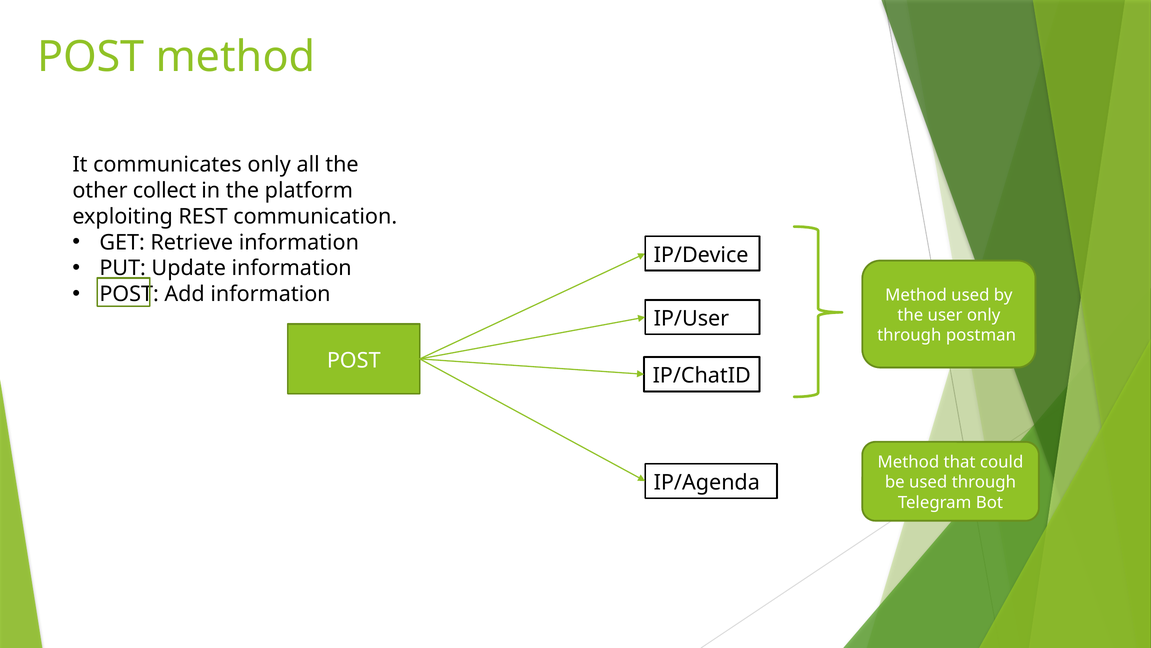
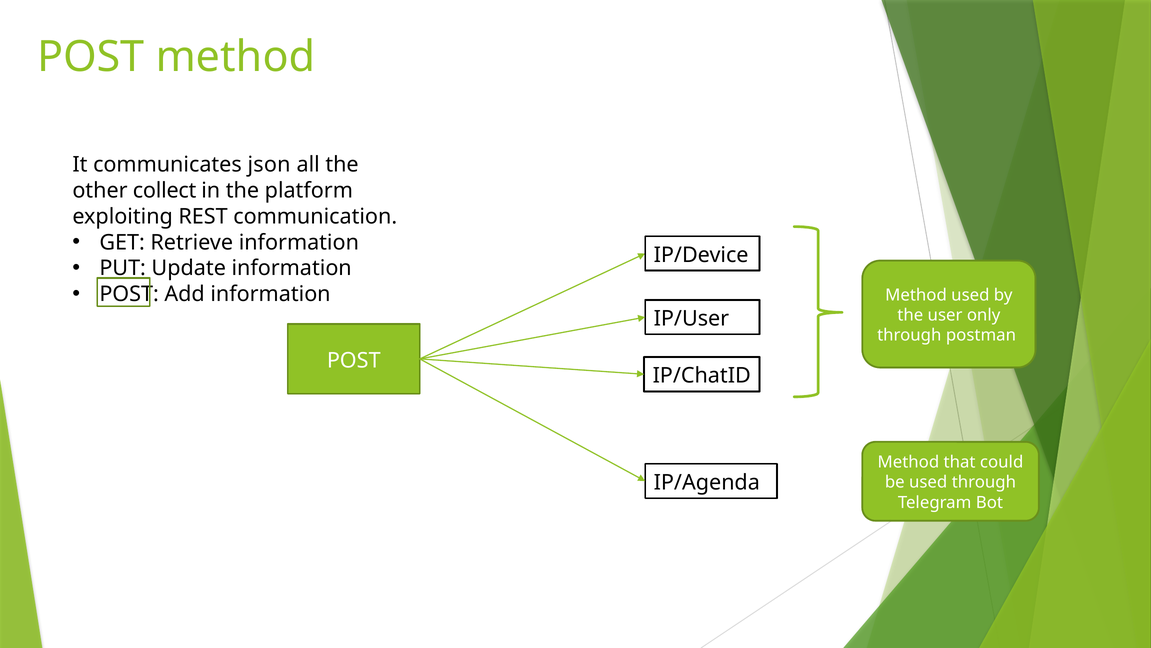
communicates only: only -> json
